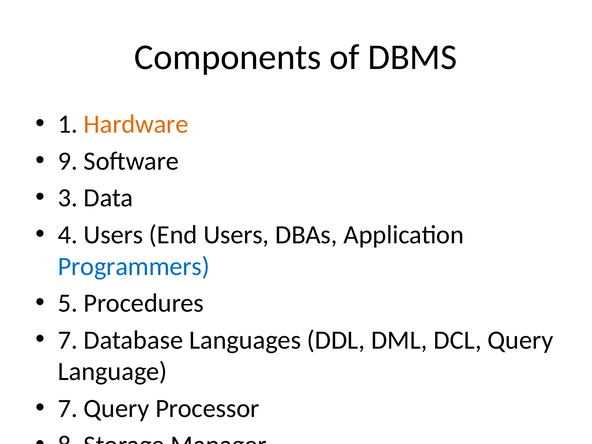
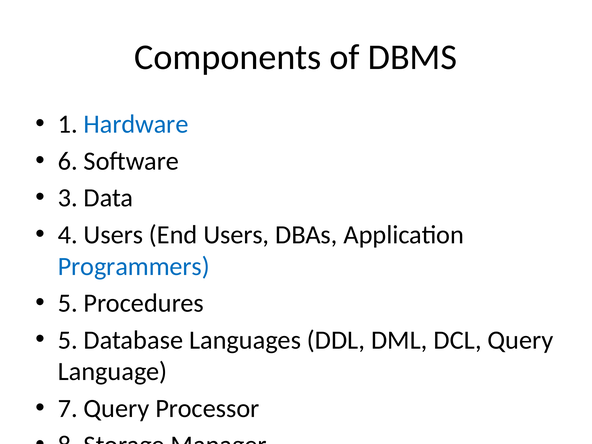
Hardware colour: orange -> blue
9 at (68, 161): 9 -> 6
7 at (68, 340): 7 -> 5
